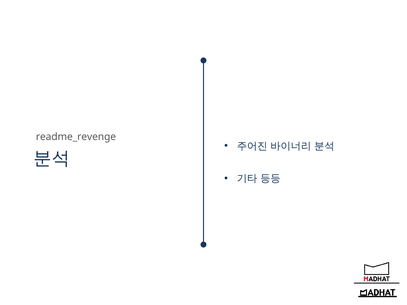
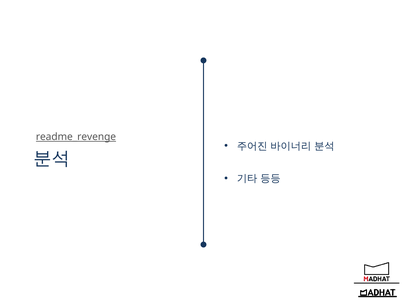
readme_revenge underline: none -> present
